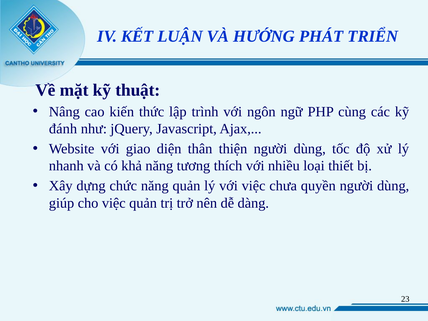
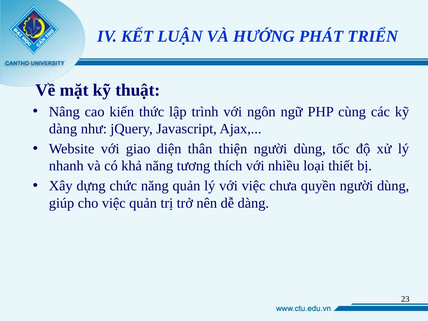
đánh at (63, 129): đánh -> dàng
